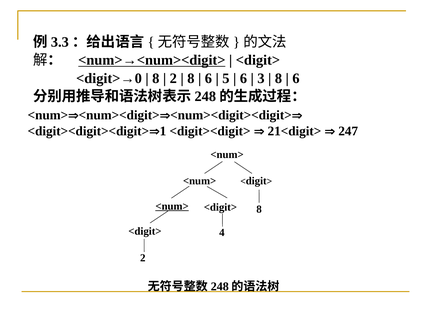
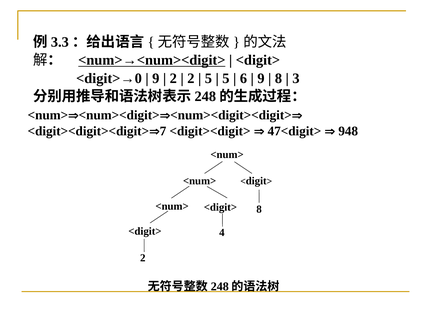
8 at (156, 78): 8 -> 9
8 at (191, 78): 8 -> 2
6 at (208, 78): 6 -> 5
3 at (261, 78): 3 -> 9
6 at (296, 78): 6 -> 3
1: 1 -> 7
21<digit>: 21<digit> -> 47<digit>
247: 247 -> 948
<num> at (172, 206) underline: present -> none
